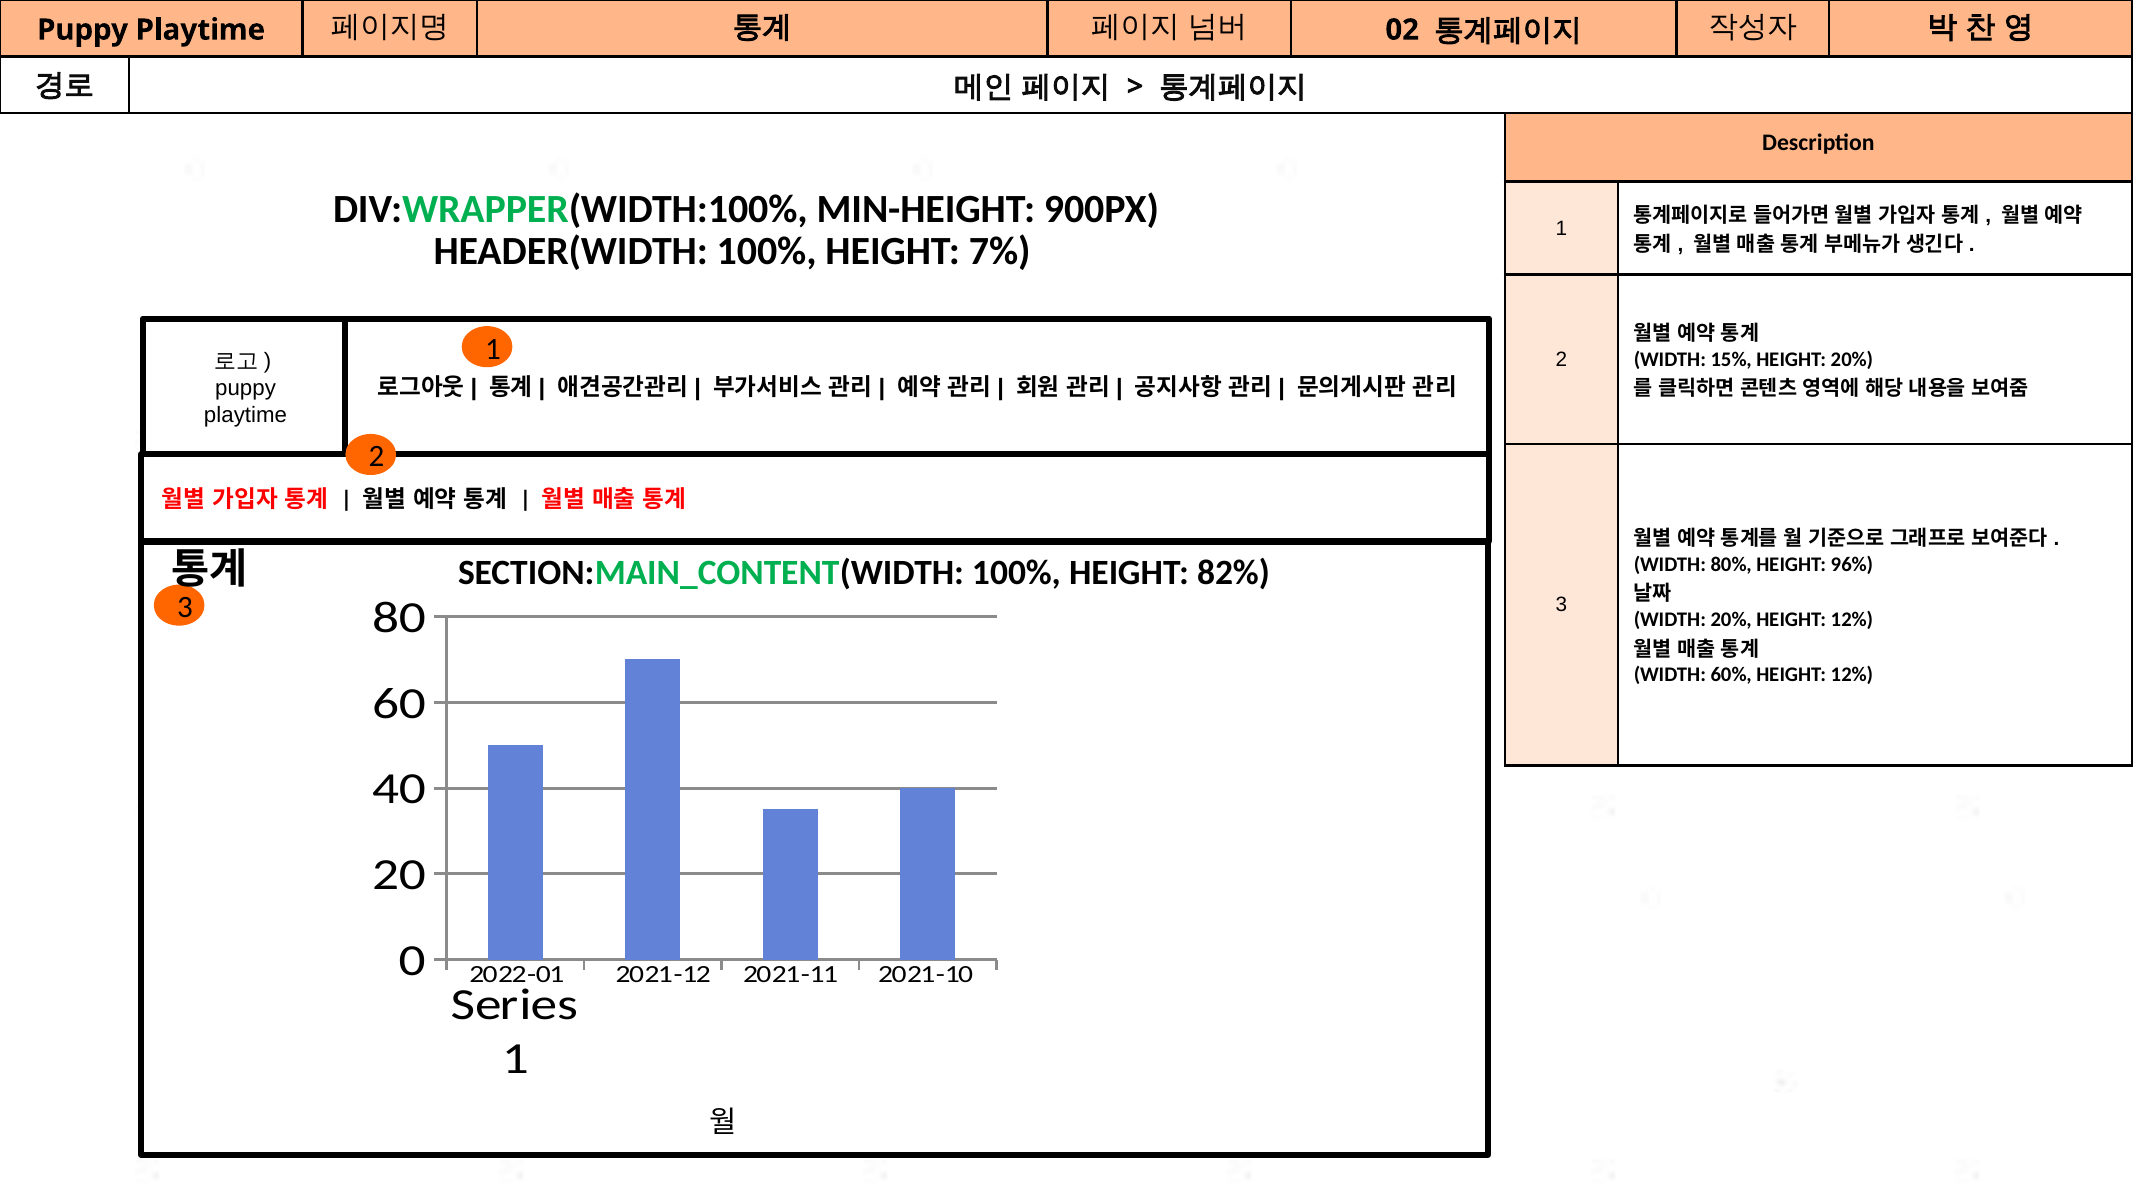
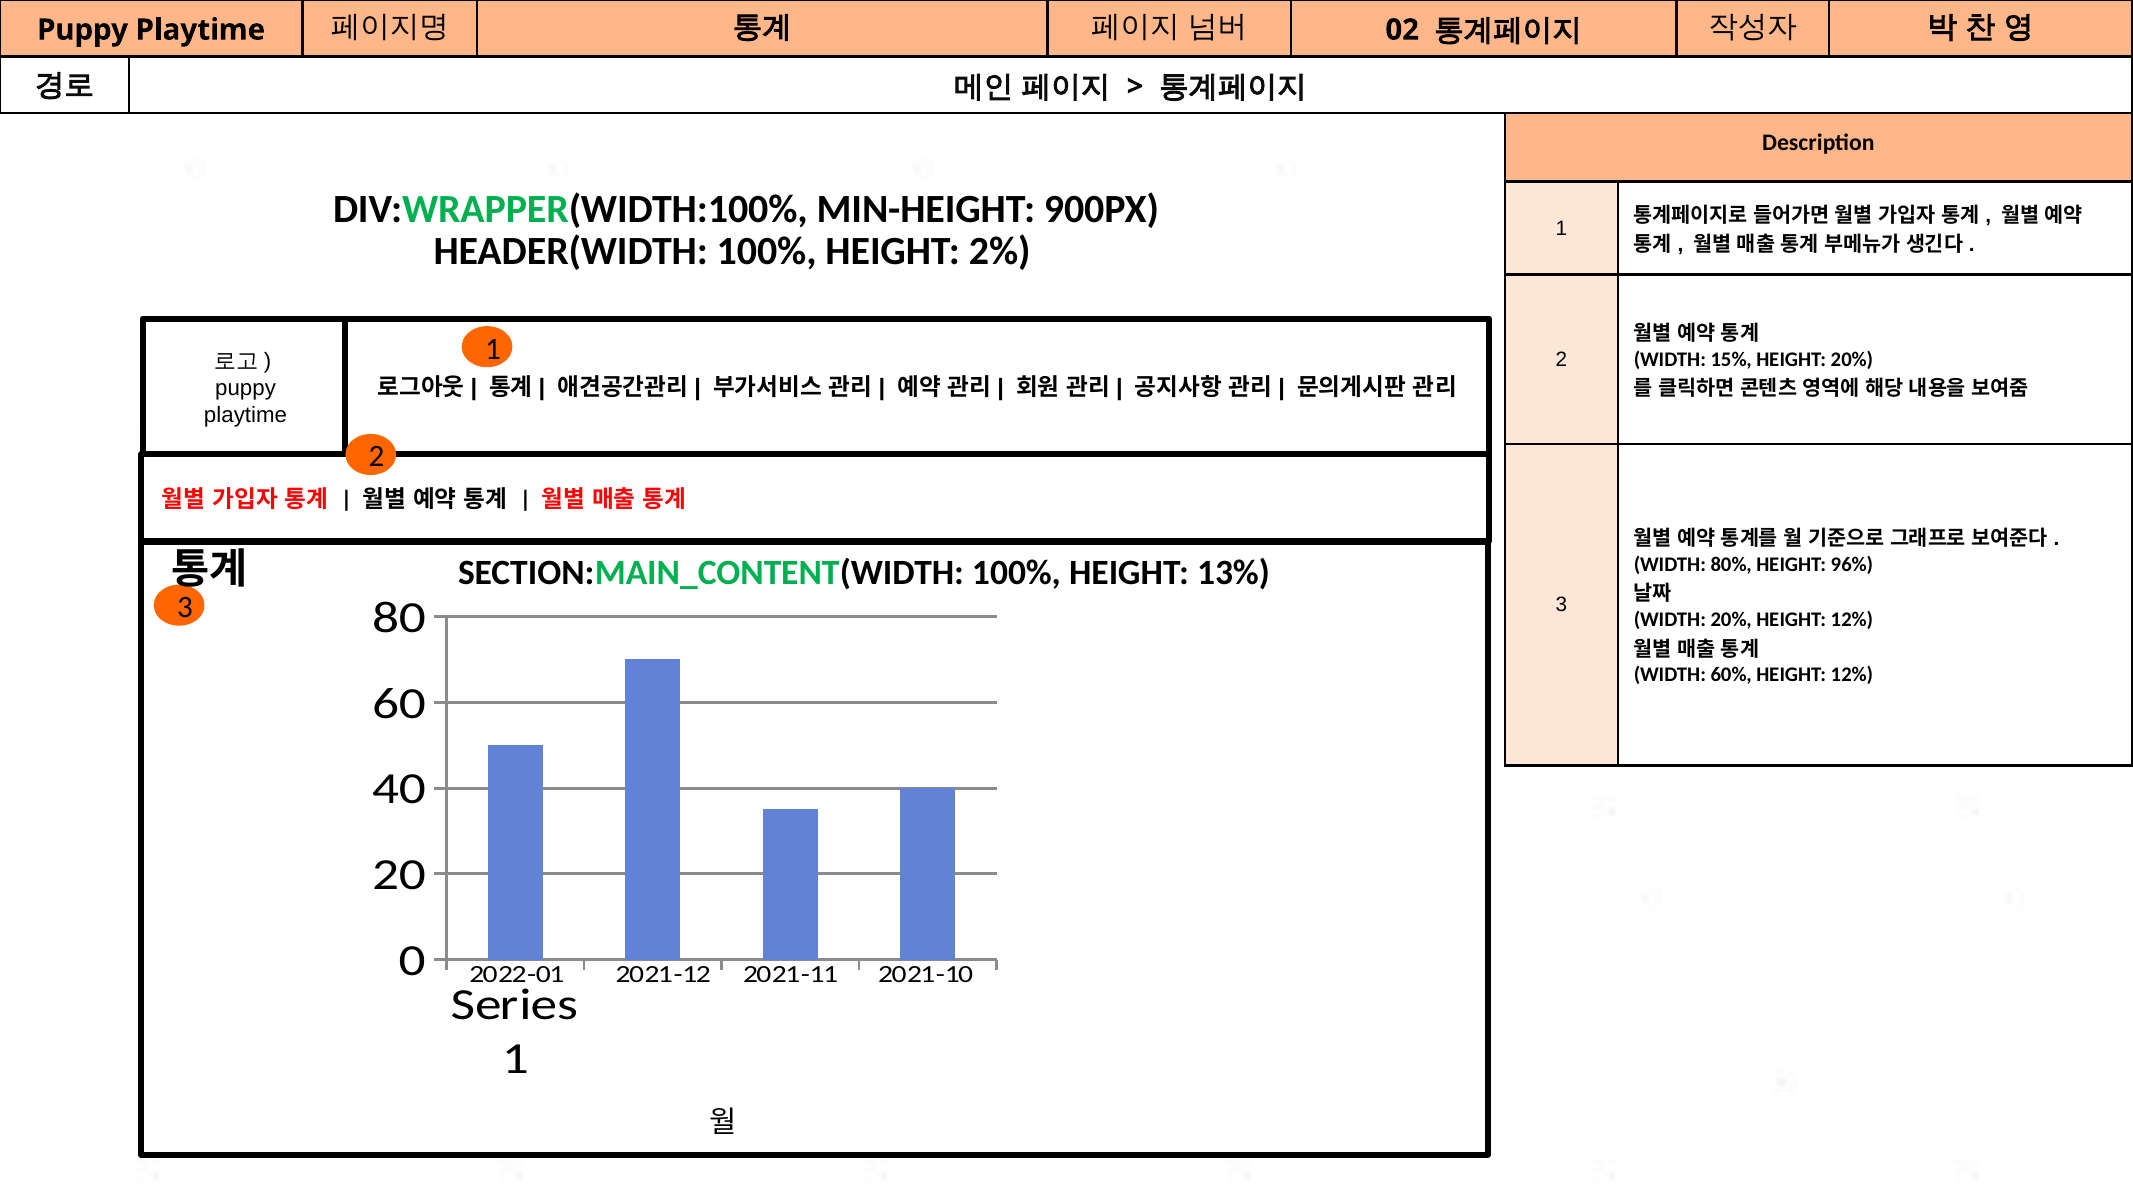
7%: 7% -> 2%
82%: 82% -> 13%
